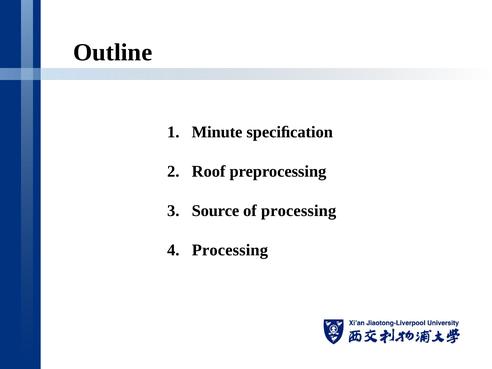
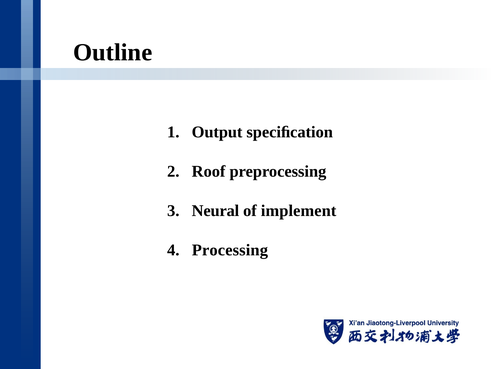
Minute: Minute -> Output
Source: Source -> Neural
of processing: processing -> implement
